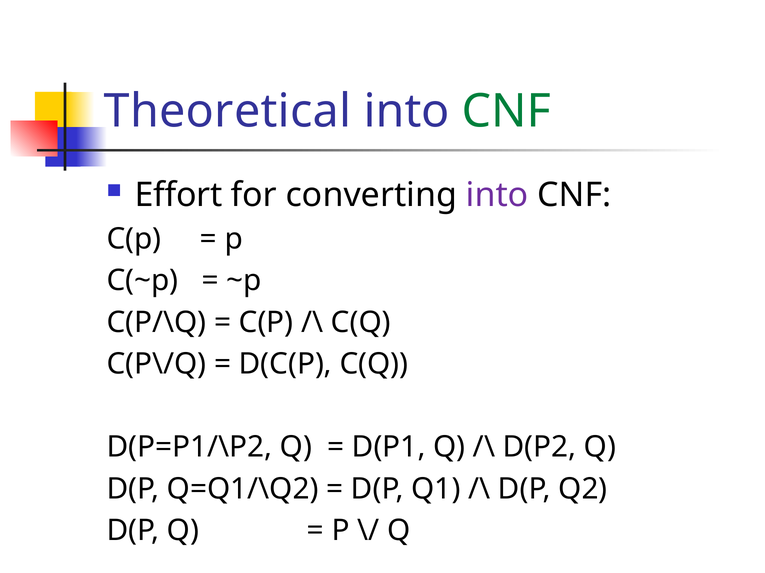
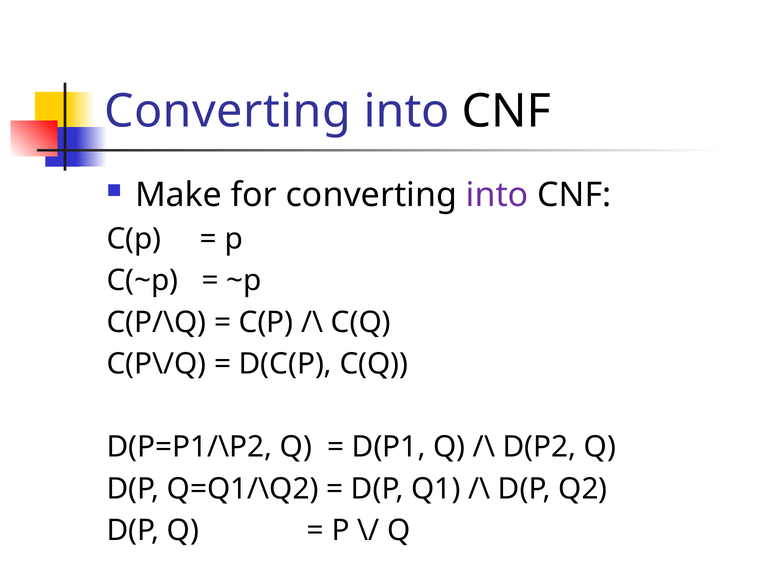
Theoretical at (228, 112): Theoretical -> Converting
CNF at (507, 112) colour: green -> black
Effort: Effort -> Make
